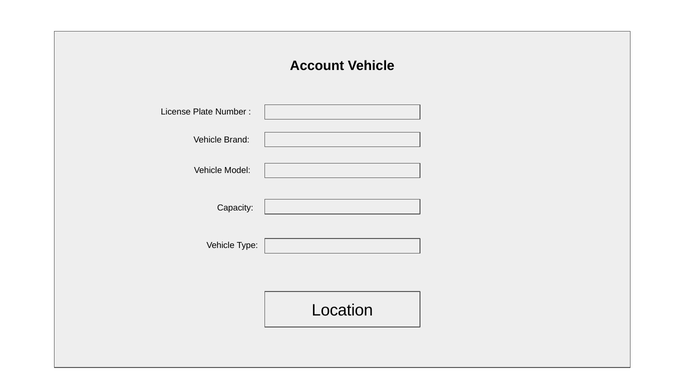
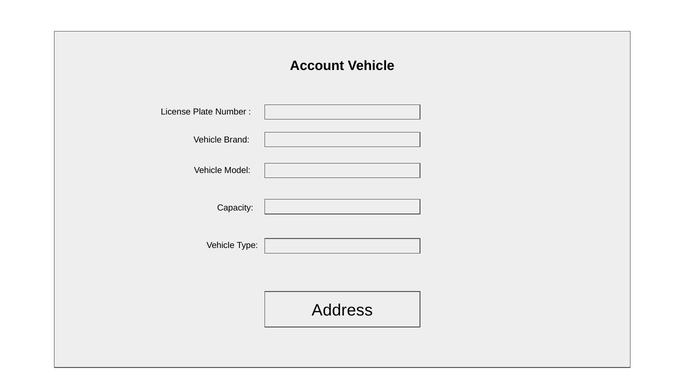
Location: Location -> Address
